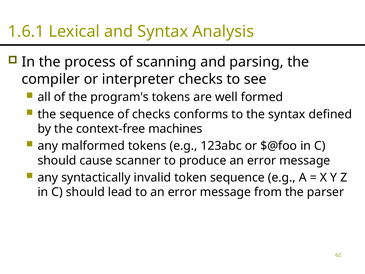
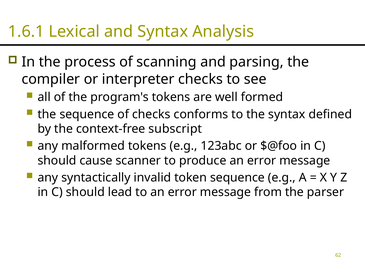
machines: machines -> subscript
